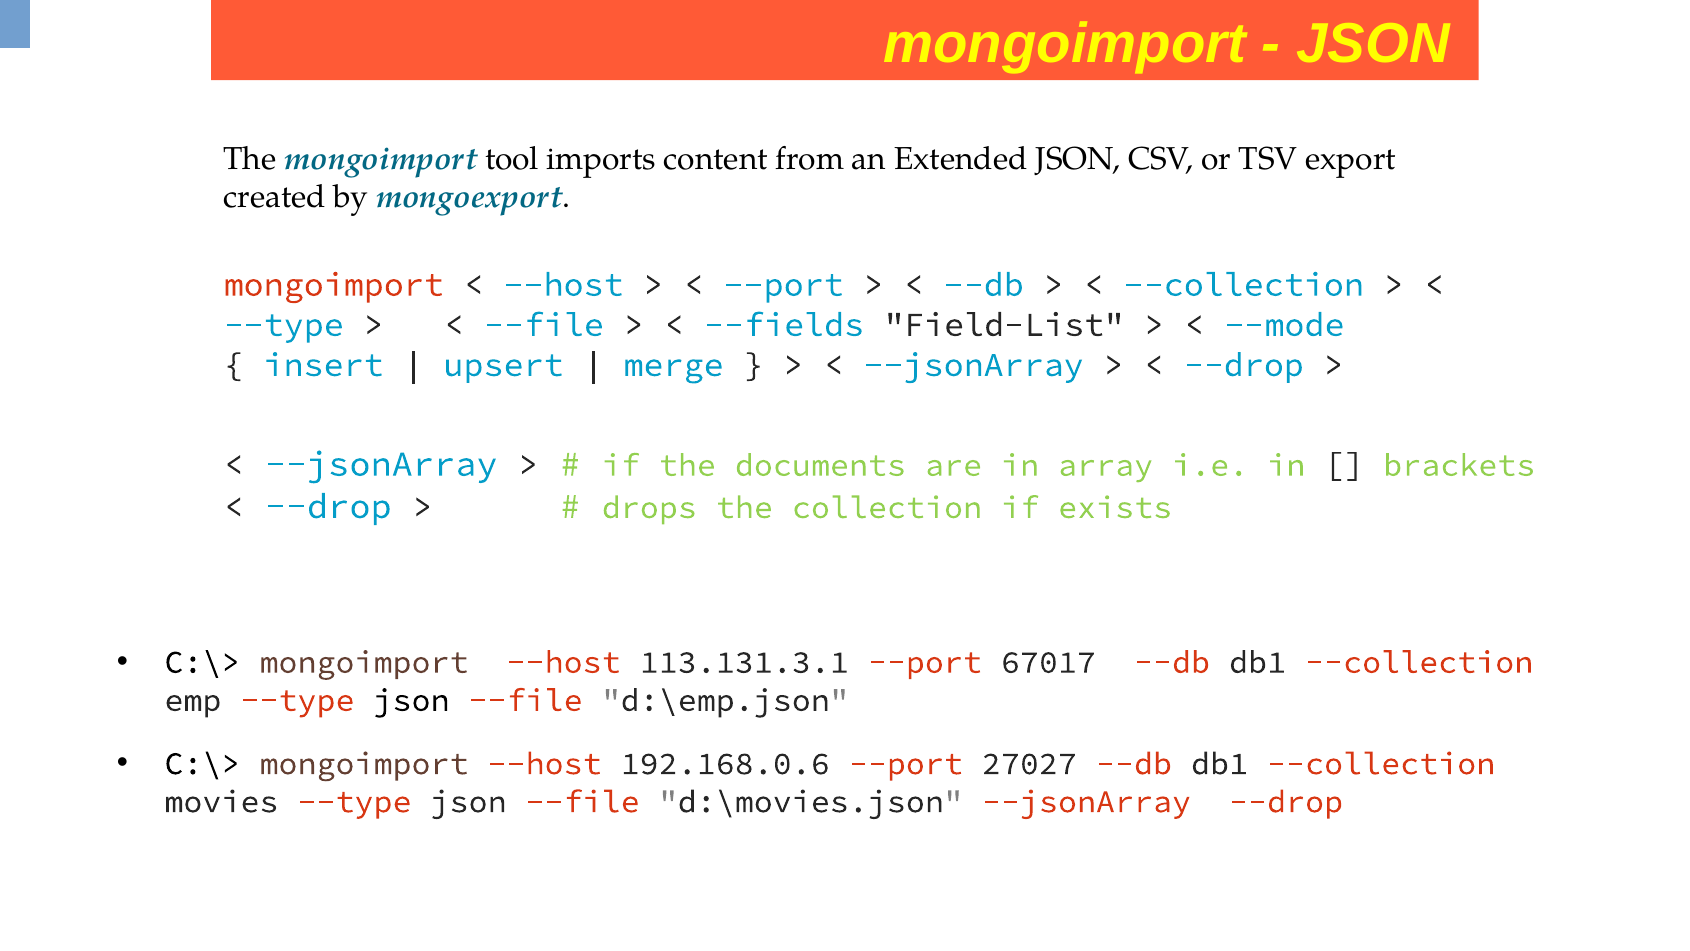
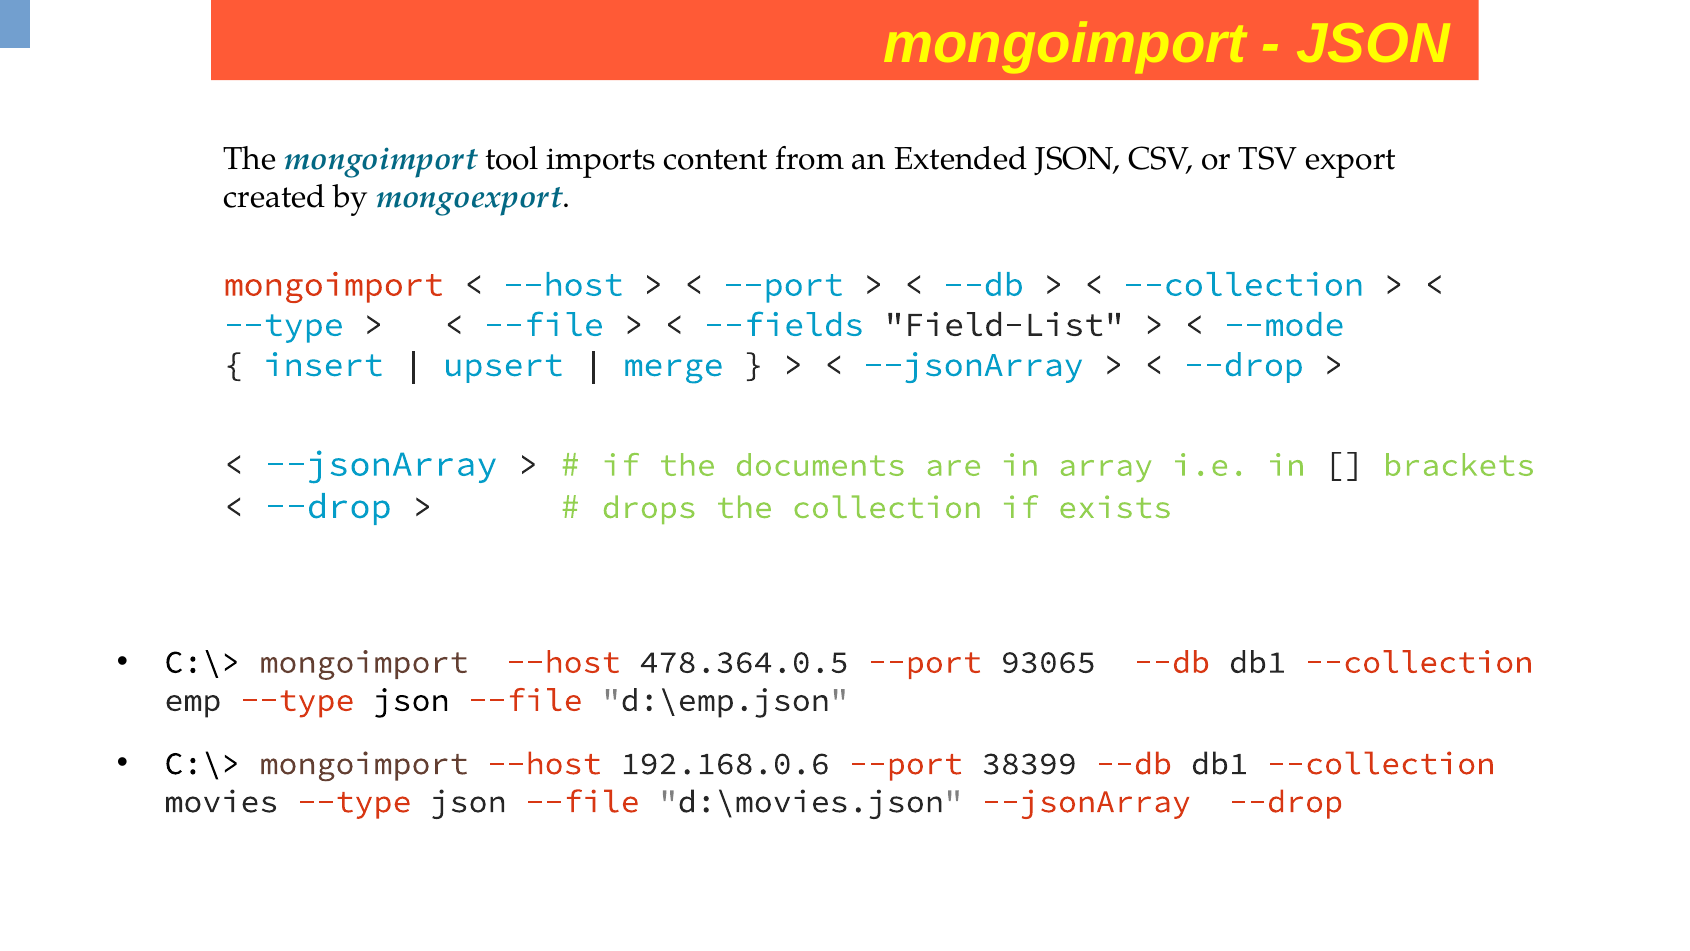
113.131.3.1: 113.131.3.1 -> 478.364.0.5
67017: 67017 -> 93065
27027: 27027 -> 38399
